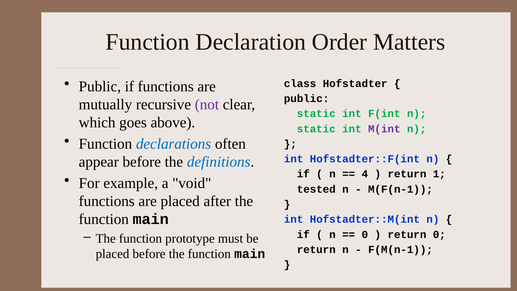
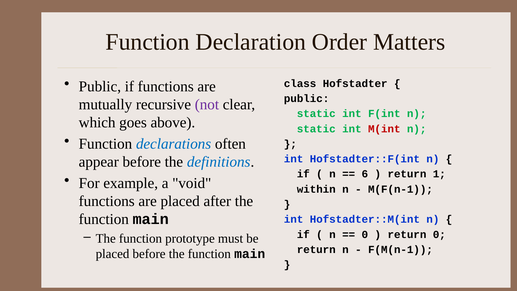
M(int colour: purple -> red
4: 4 -> 6
tested: tested -> within
